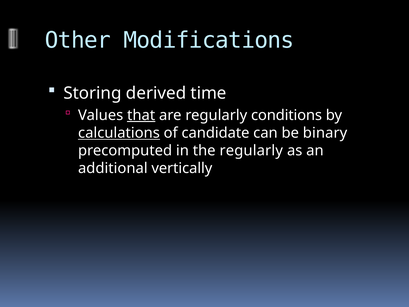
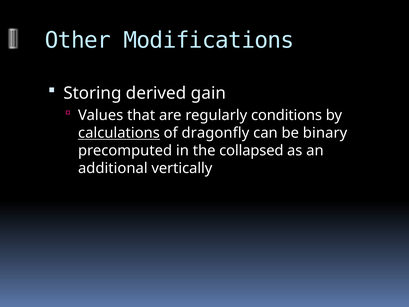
time: time -> gain
that underline: present -> none
candidate: candidate -> dragonfly
the regularly: regularly -> collapsed
